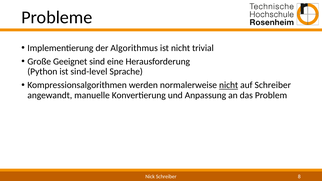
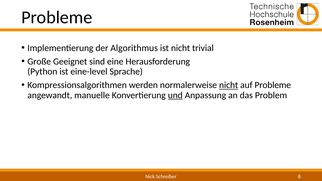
sind-level: sind-level -> eine-level
auf Schreiber: Schreiber -> Probleme
und underline: none -> present
